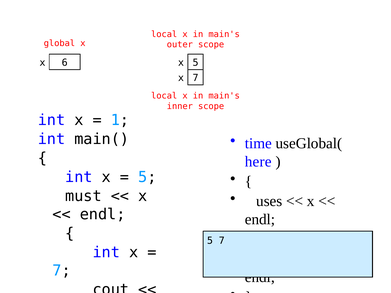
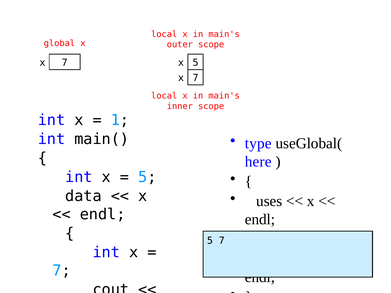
6 at (65, 63): 6 -> 7
time: time -> type
must: must -> data
